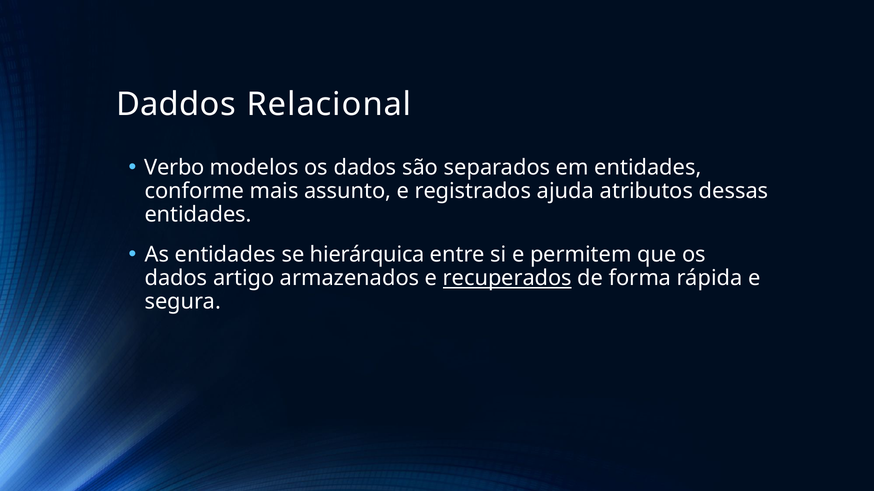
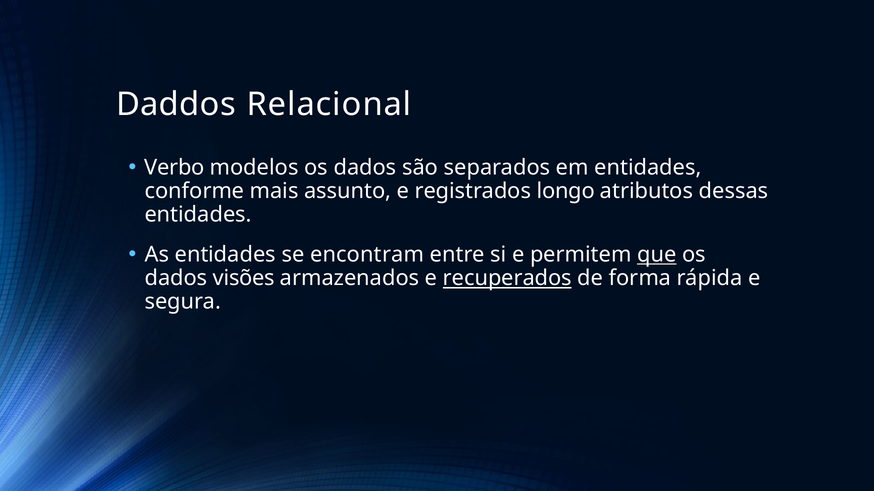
ajuda: ajuda -> longo
hierárquica: hierárquica -> encontram
que underline: none -> present
artigo: artigo -> visões
